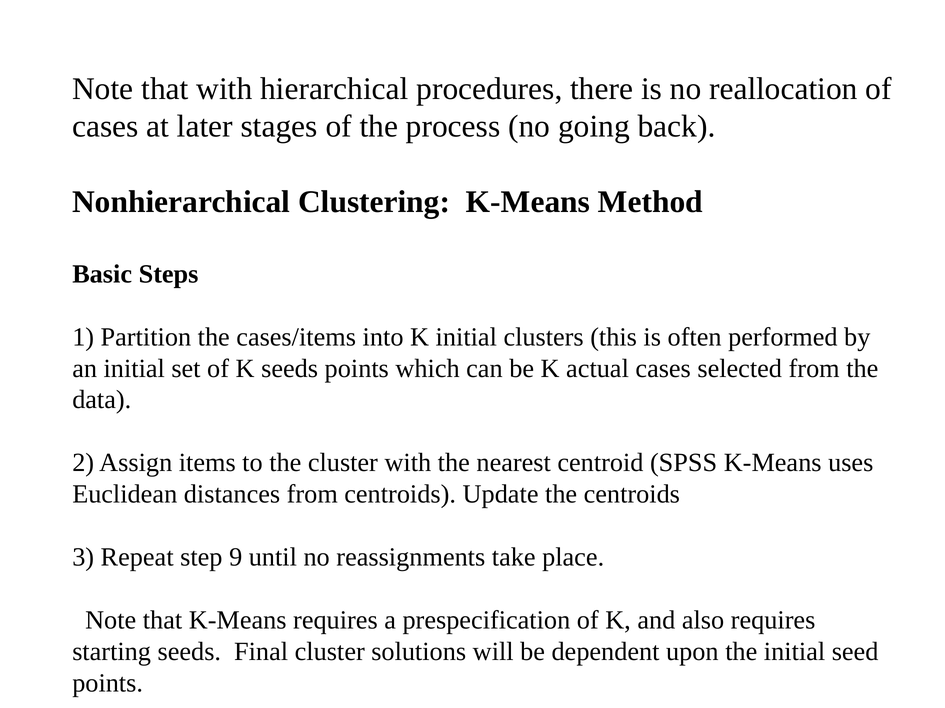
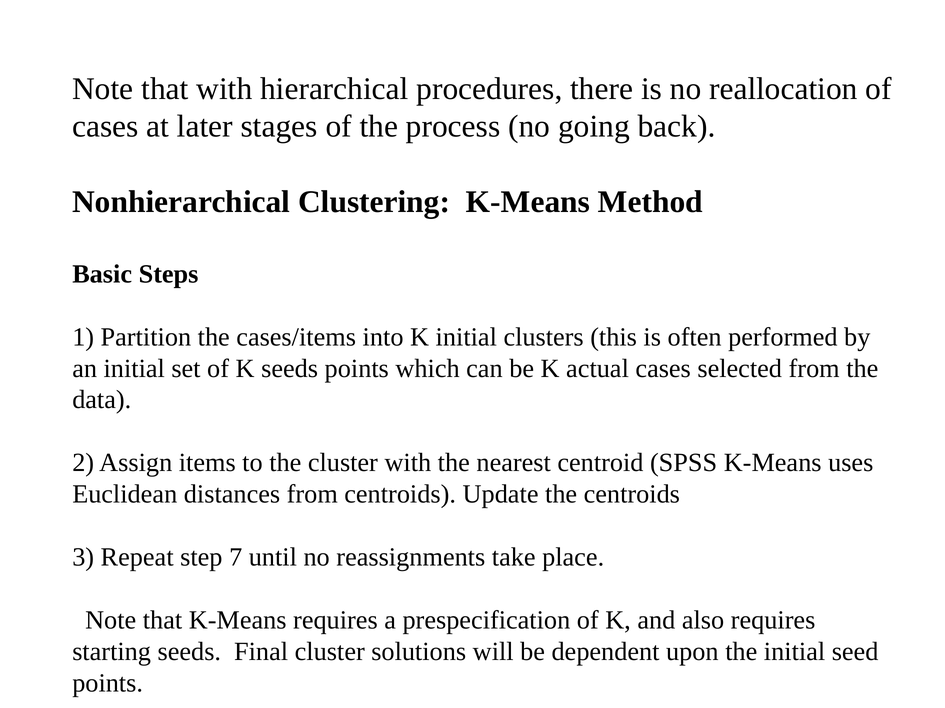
9: 9 -> 7
